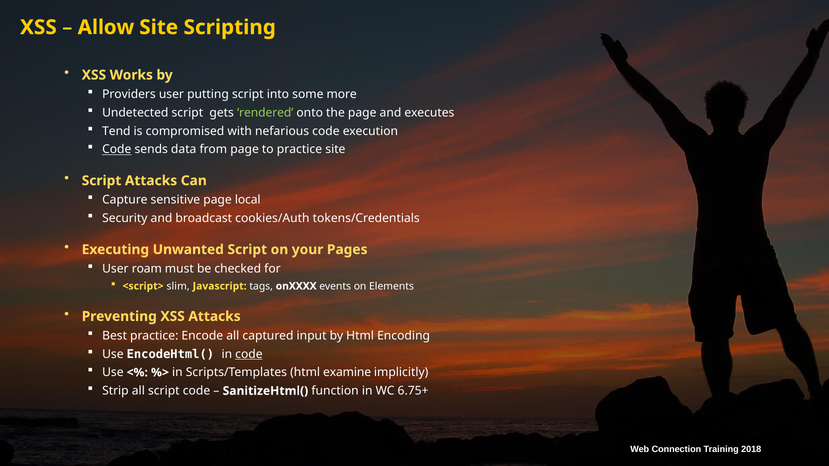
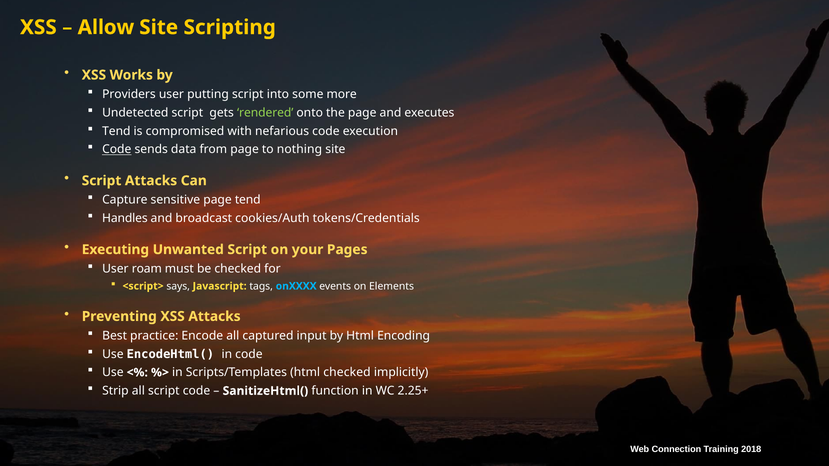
to practice: practice -> nothing
page local: local -> tend
Security: Security -> Handles
slim: slim -> says
onXXXX colour: white -> light blue
code at (249, 354) underline: present -> none
html examine: examine -> checked
6.75+: 6.75+ -> 2.25+
